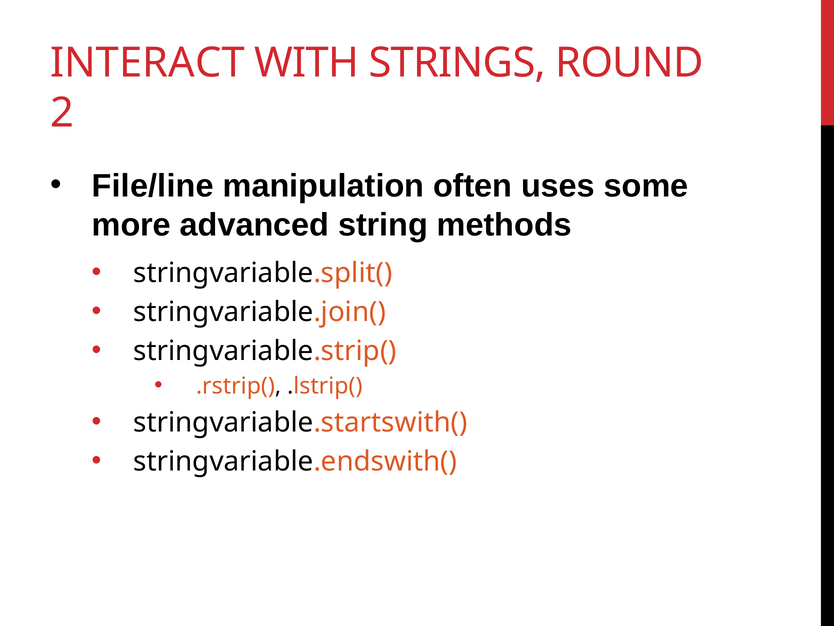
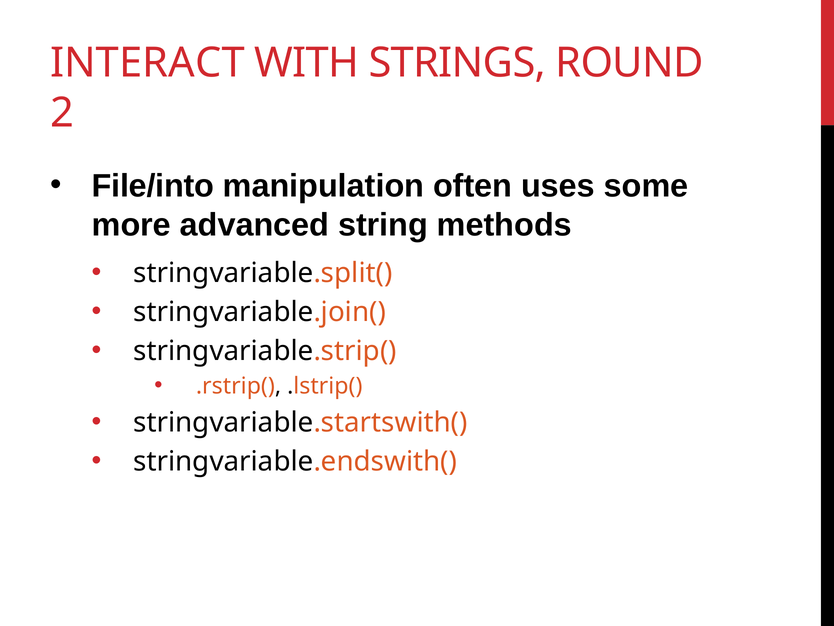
File/line: File/line -> File/into
